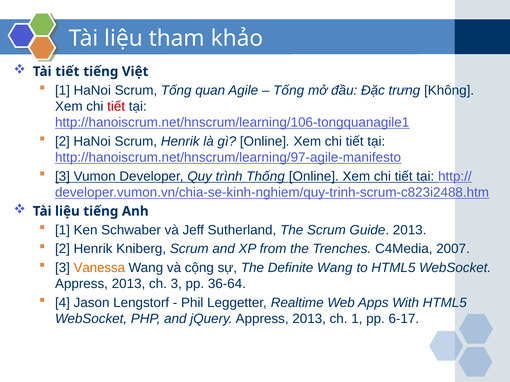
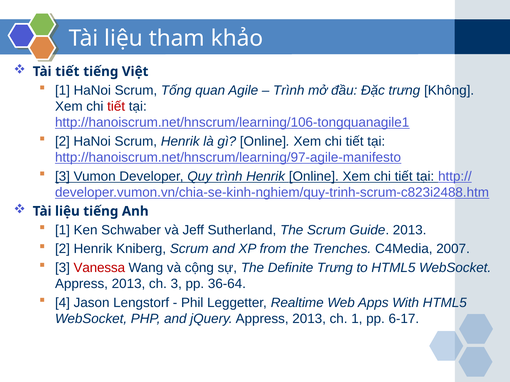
Tống at (289, 90): Tống -> Trình
trình Thống: Thống -> Henrik
Vanessa colour: orange -> red
Definite Wang: Wang -> Trưng
